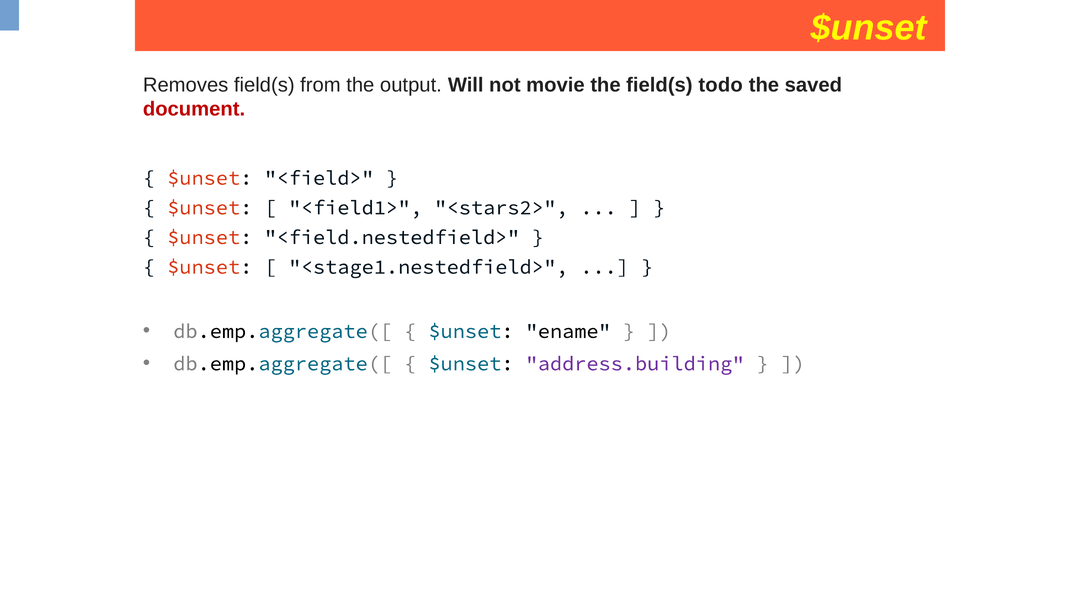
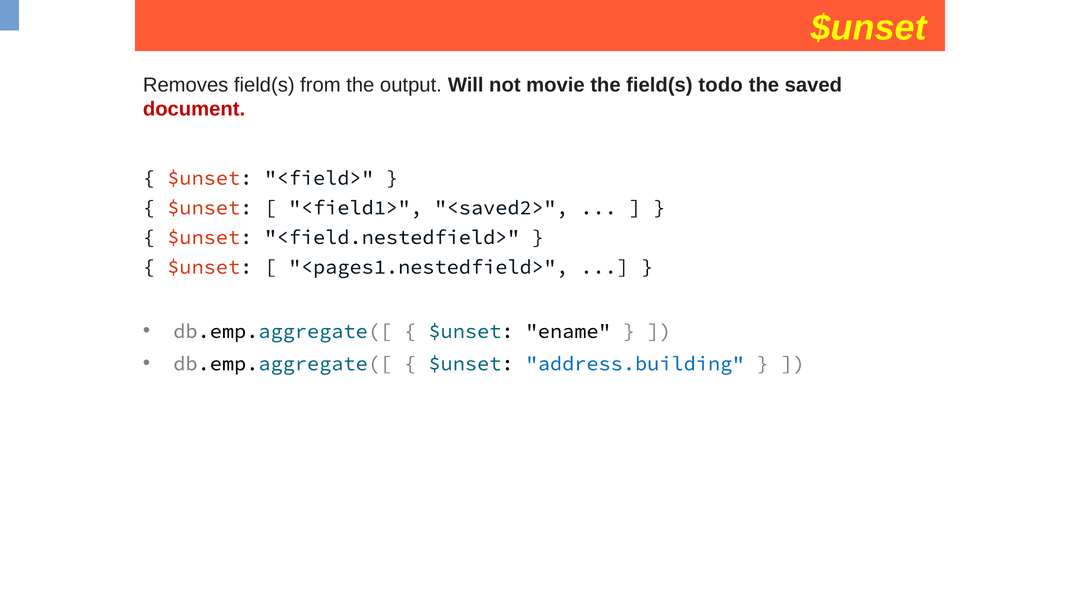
<stars2>: <stars2> -> <saved2>
<stage1.nestedfield>: <stage1.nestedfield> -> <pages1.nestedfield>
address.building colour: purple -> blue
